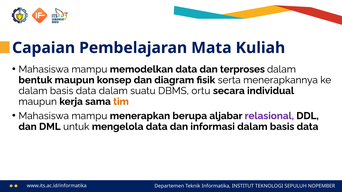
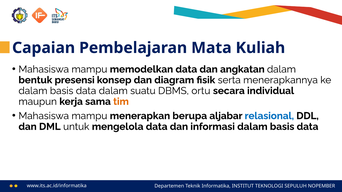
terproses: terproses -> angkatan
bentuk maupun: maupun -> presensi
relasional colour: purple -> blue
